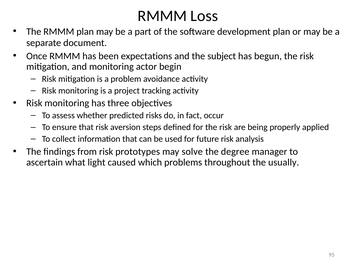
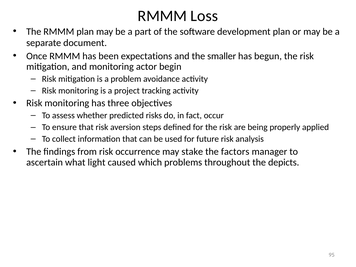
subject: subject -> smaller
prototypes: prototypes -> occurrence
solve: solve -> stake
degree: degree -> factors
usually: usually -> depicts
